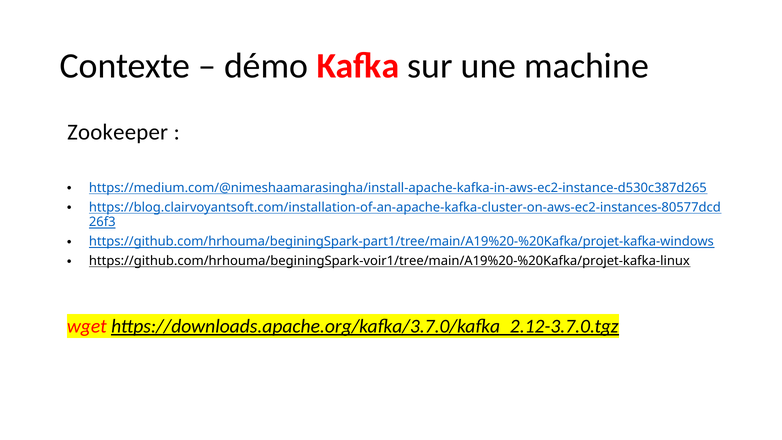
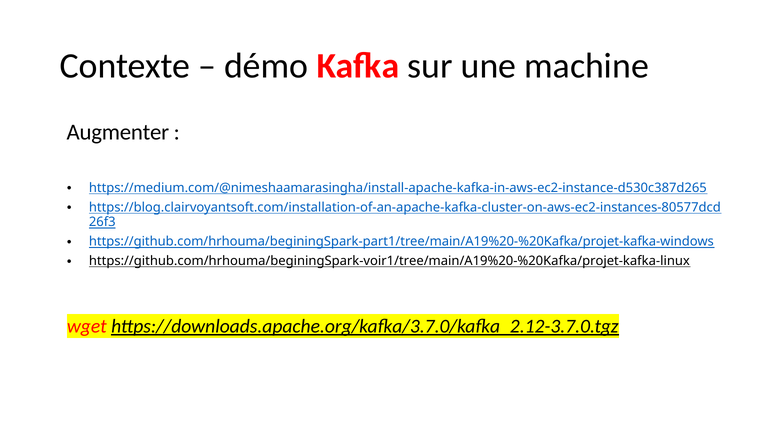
Zookeeper: Zookeeper -> Augmenter
